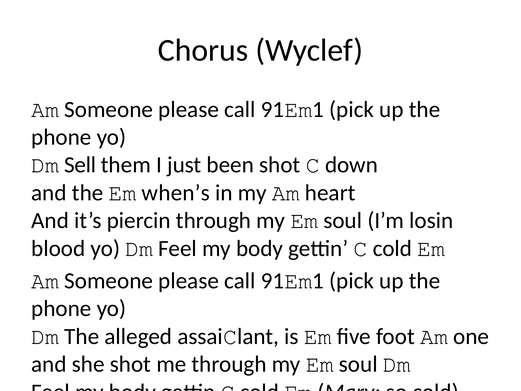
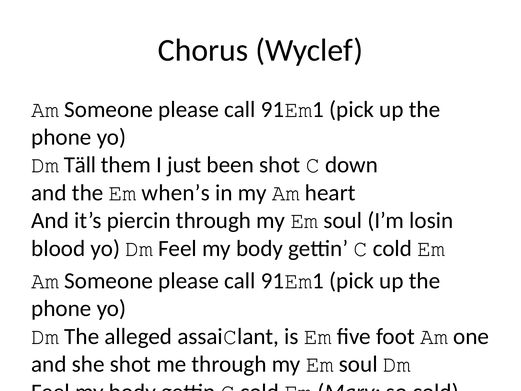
Sell: Sell -> Täll
